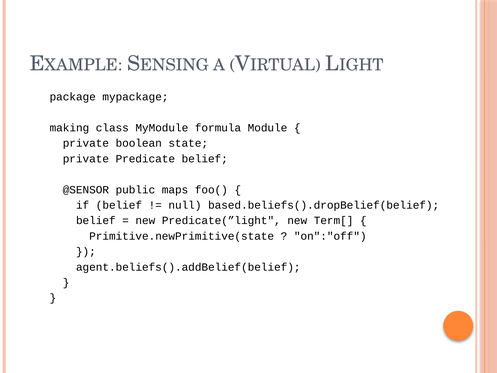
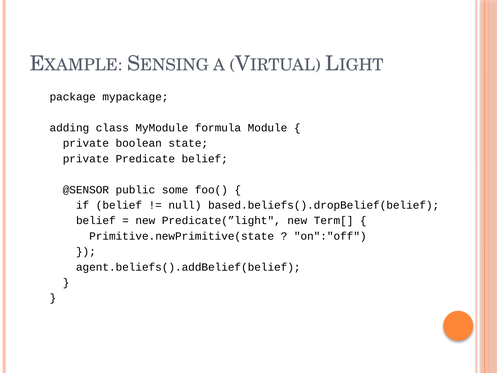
making: making -> adding
maps: maps -> some
